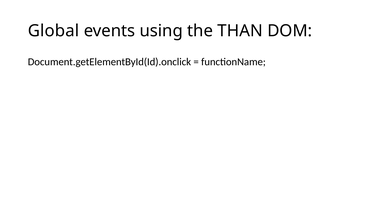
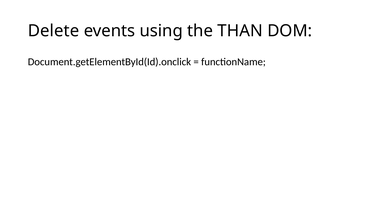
Global: Global -> Delete
